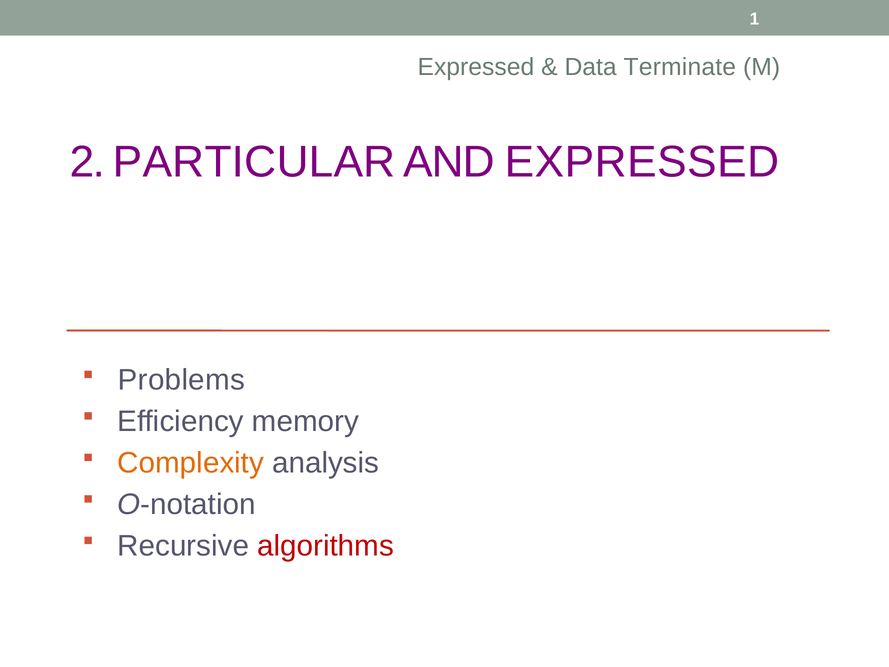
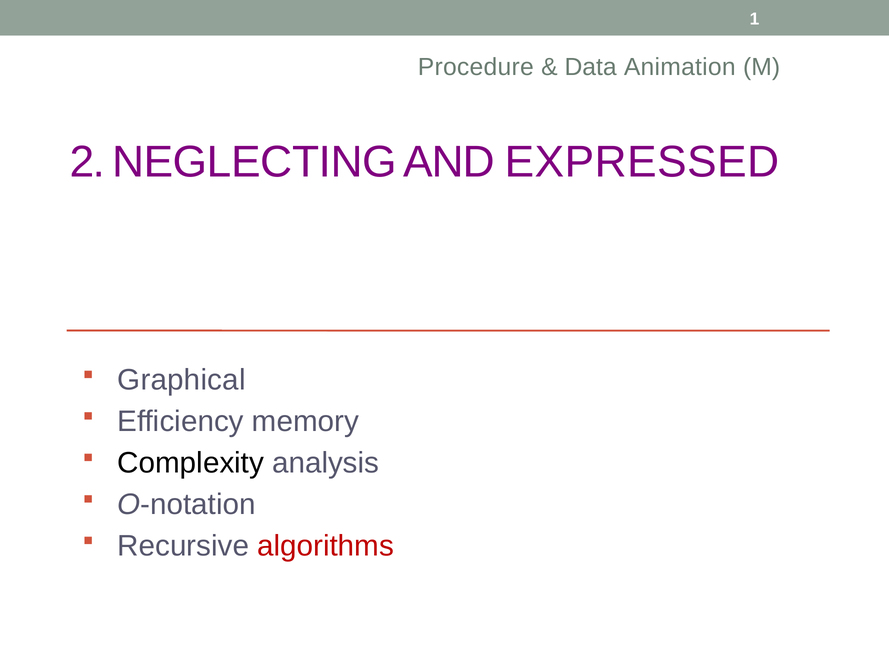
Expressed at (476, 67): Expressed -> Procedure
Terminate: Terminate -> Animation
PARTICULAR: PARTICULAR -> NEGLECTING
Problems: Problems -> Graphical
Complexity colour: orange -> black
